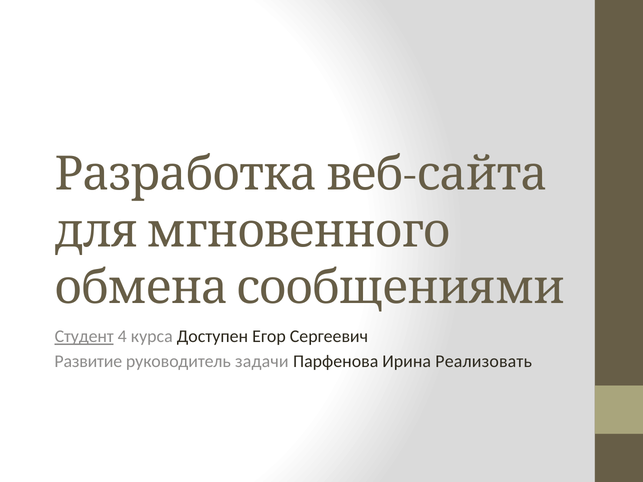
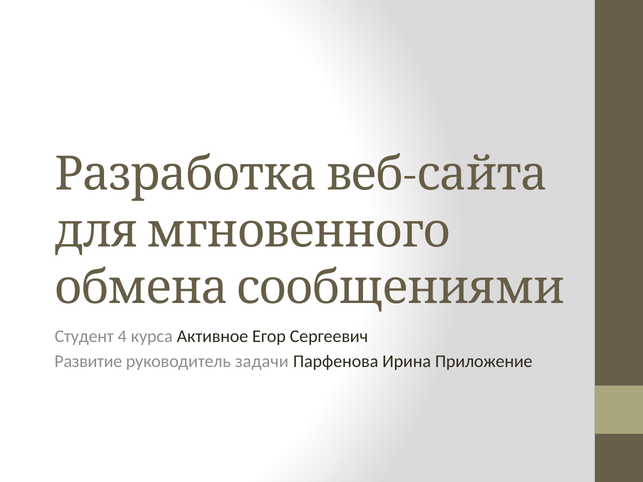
Студент underline: present -> none
Доступен: Доступен -> Активное
Реализовать: Реализовать -> Приложение
